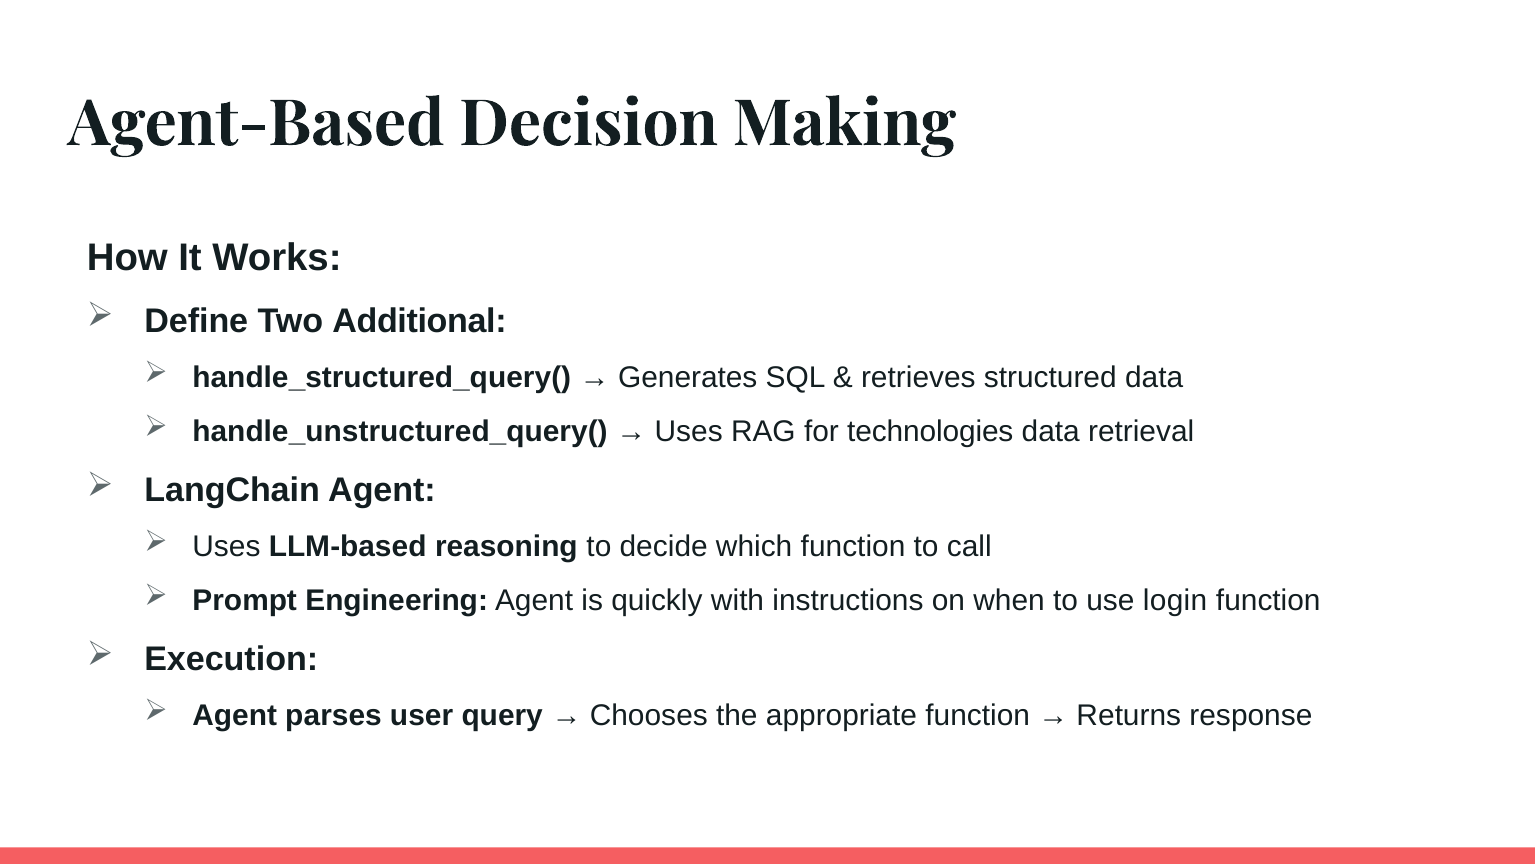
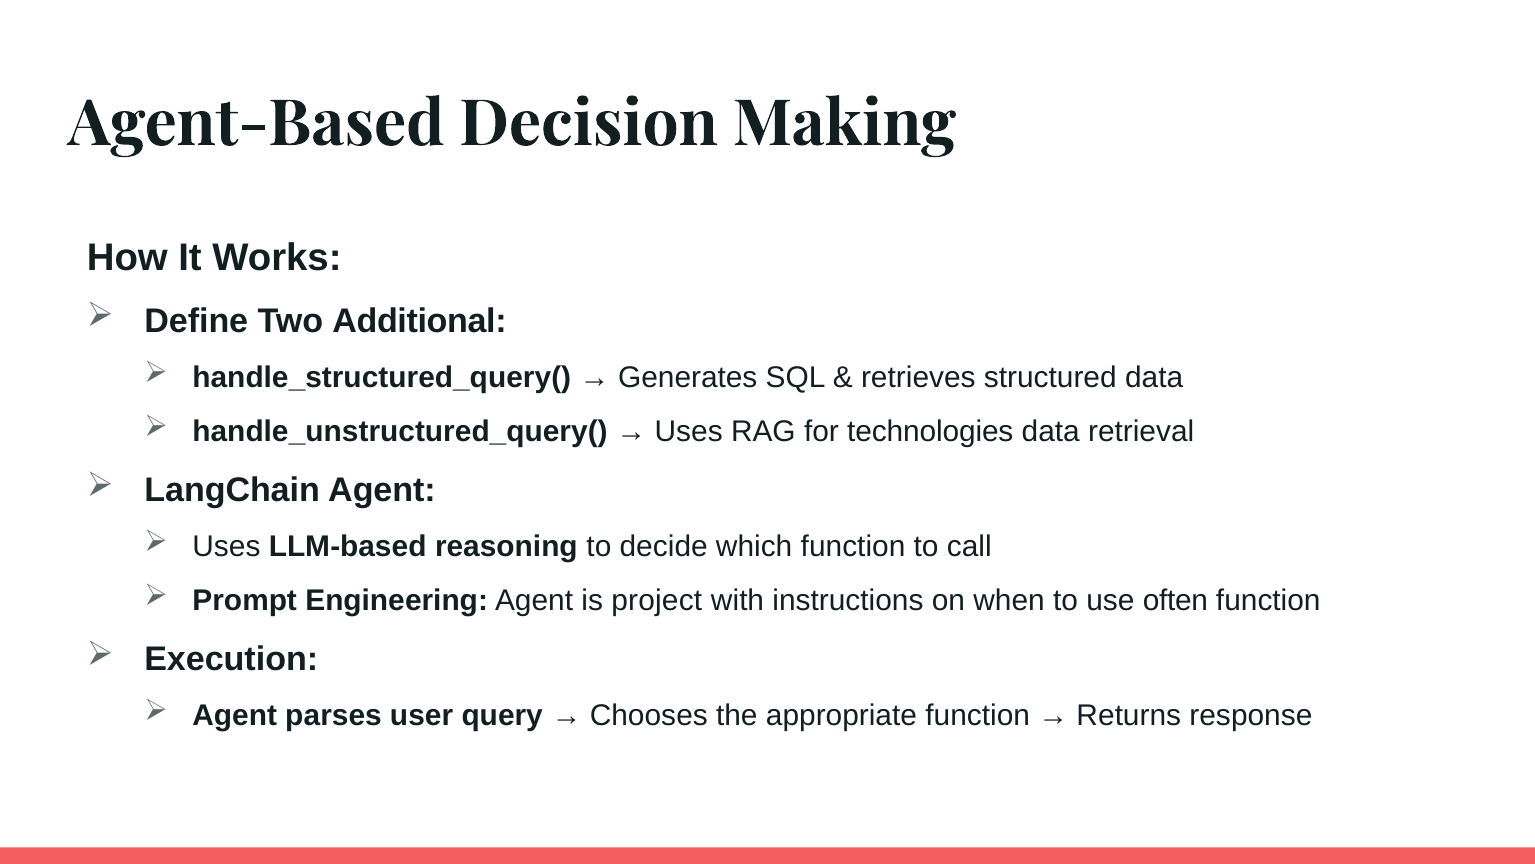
quickly: quickly -> project
login: login -> often
